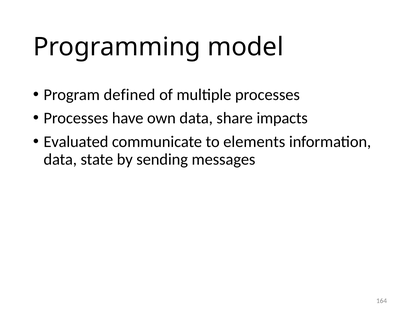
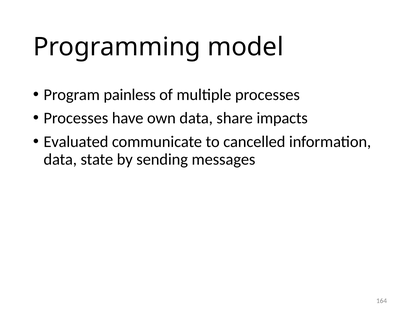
defined: defined -> painless
elements: elements -> cancelled
